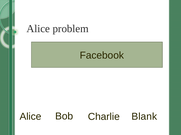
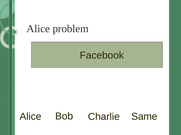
Blank: Blank -> Same
